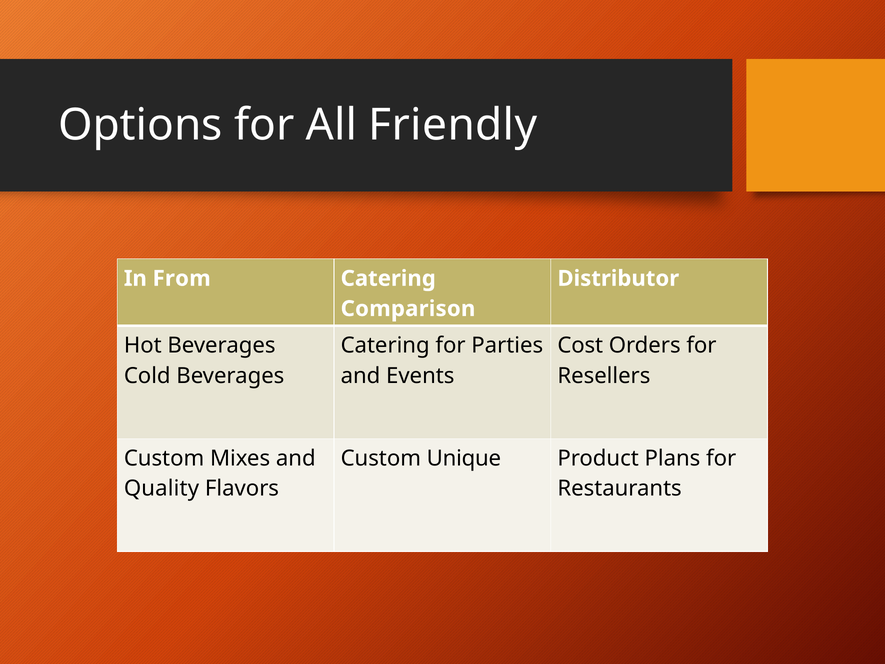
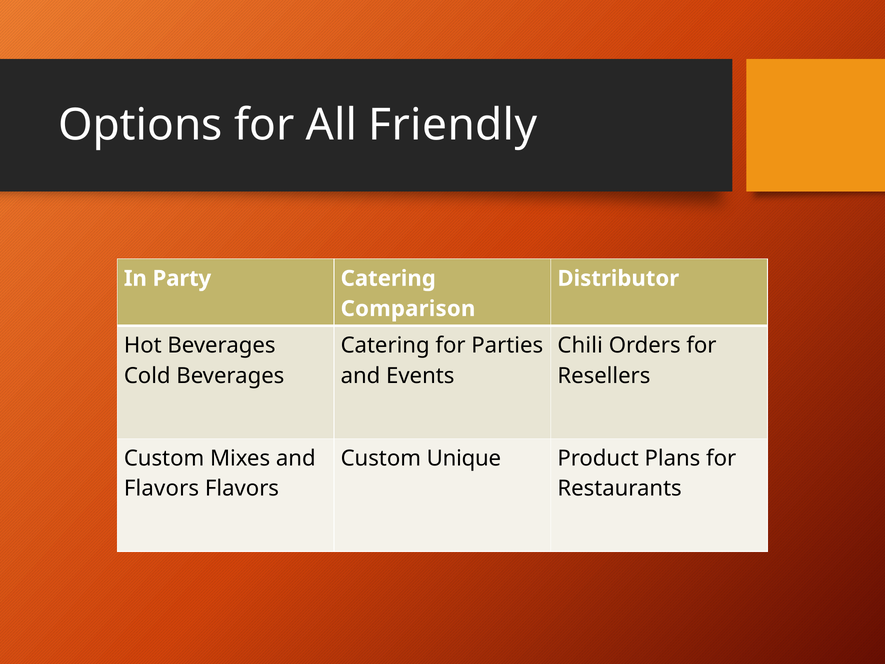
From: From -> Party
Cost: Cost -> Chili
Quality at (161, 488): Quality -> Flavors
